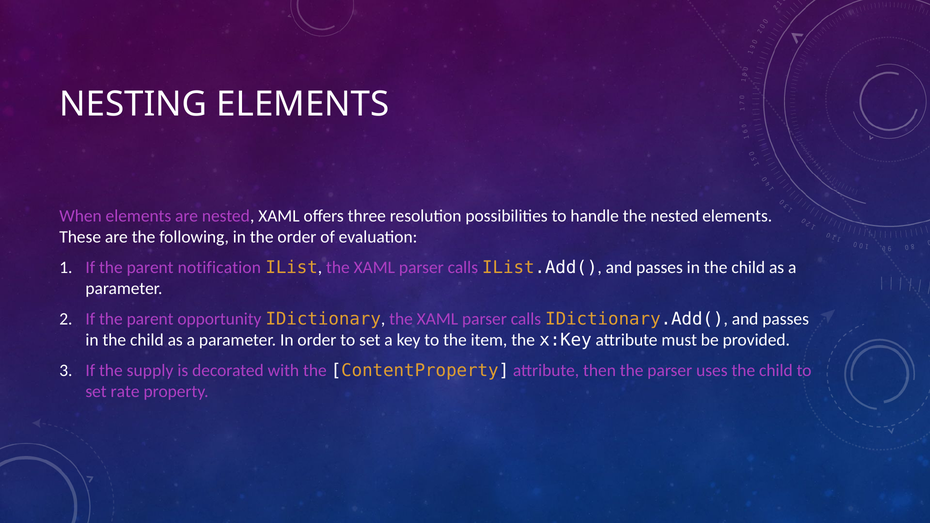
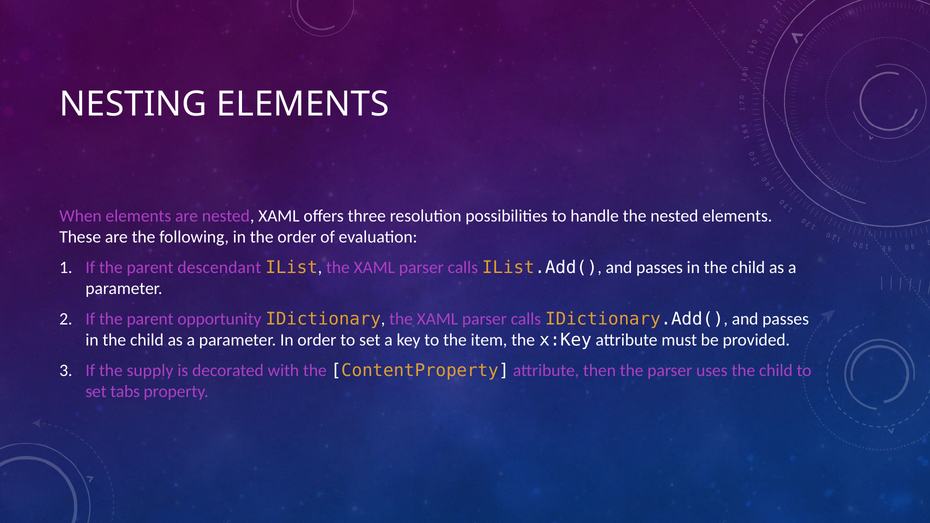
notification: notification -> descendant
rate: rate -> tabs
